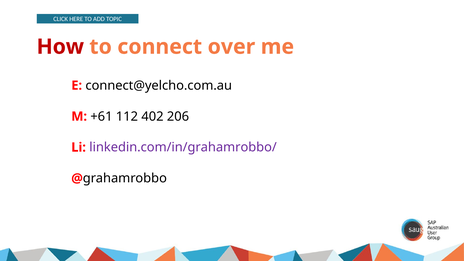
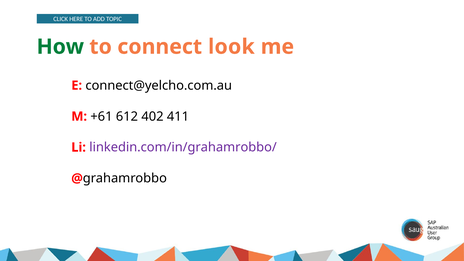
How colour: red -> green
over: over -> look
112: 112 -> 612
206: 206 -> 411
